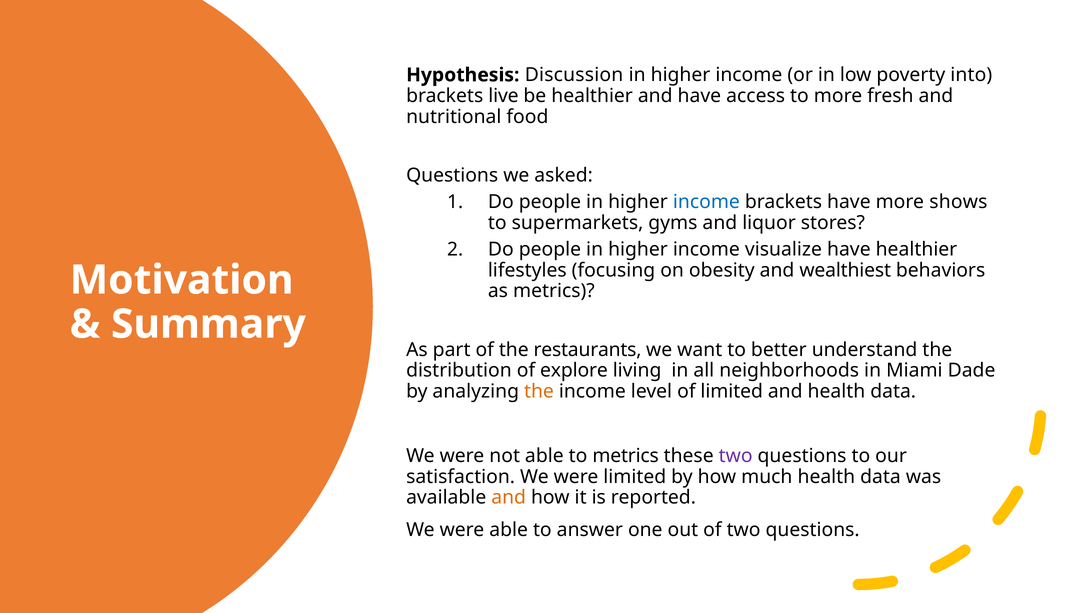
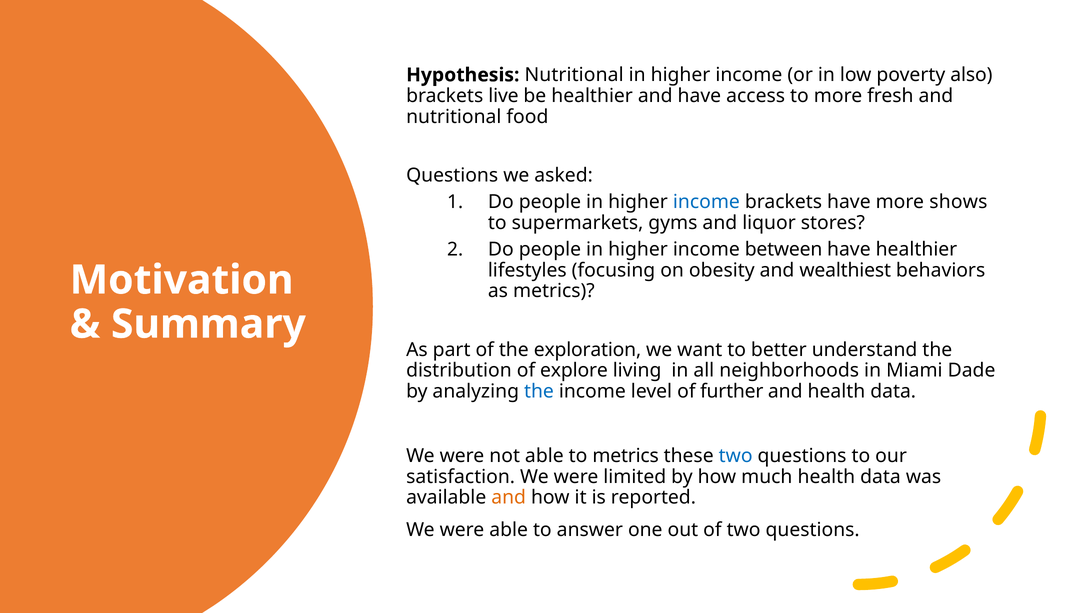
Hypothesis Discussion: Discussion -> Nutritional
into: into -> also
visualize: visualize -> between
restaurants: restaurants -> exploration
the at (539, 392) colour: orange -> blue
of limited: limited -> further
two at (736, 456) colour: purple -> blue
